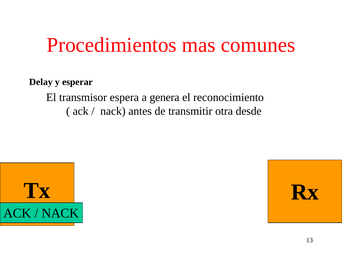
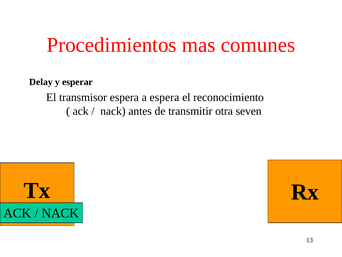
a genera: genera -> espera
desde: desde -> seven
